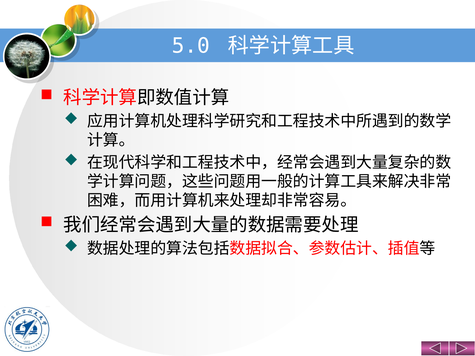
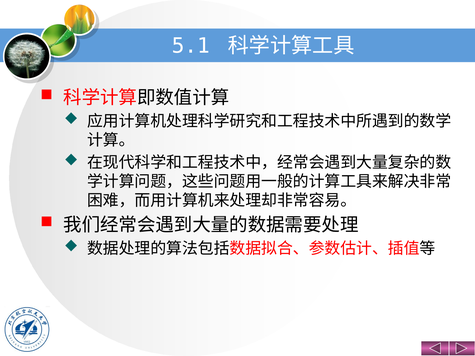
5.0: 5.0 -> 5.1
